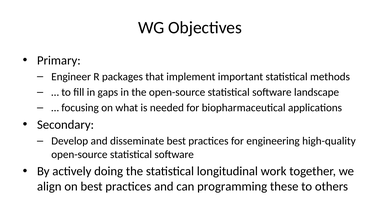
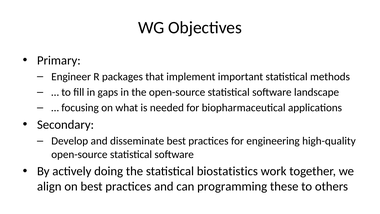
longitudinal: longitudinal -> biostatistics
